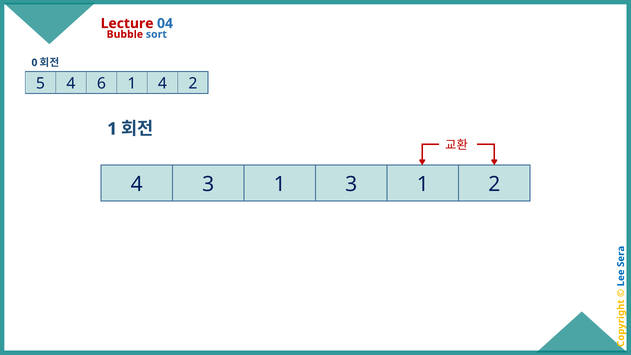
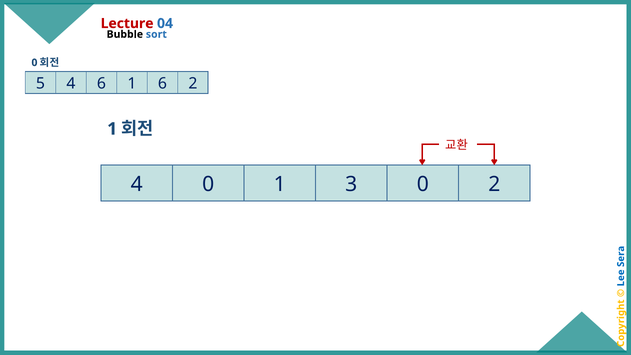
Bubble colour: red -> black
1 4: 4 -> 6
4 3: 3 -> 0
1 3 1: 1 -> 0
